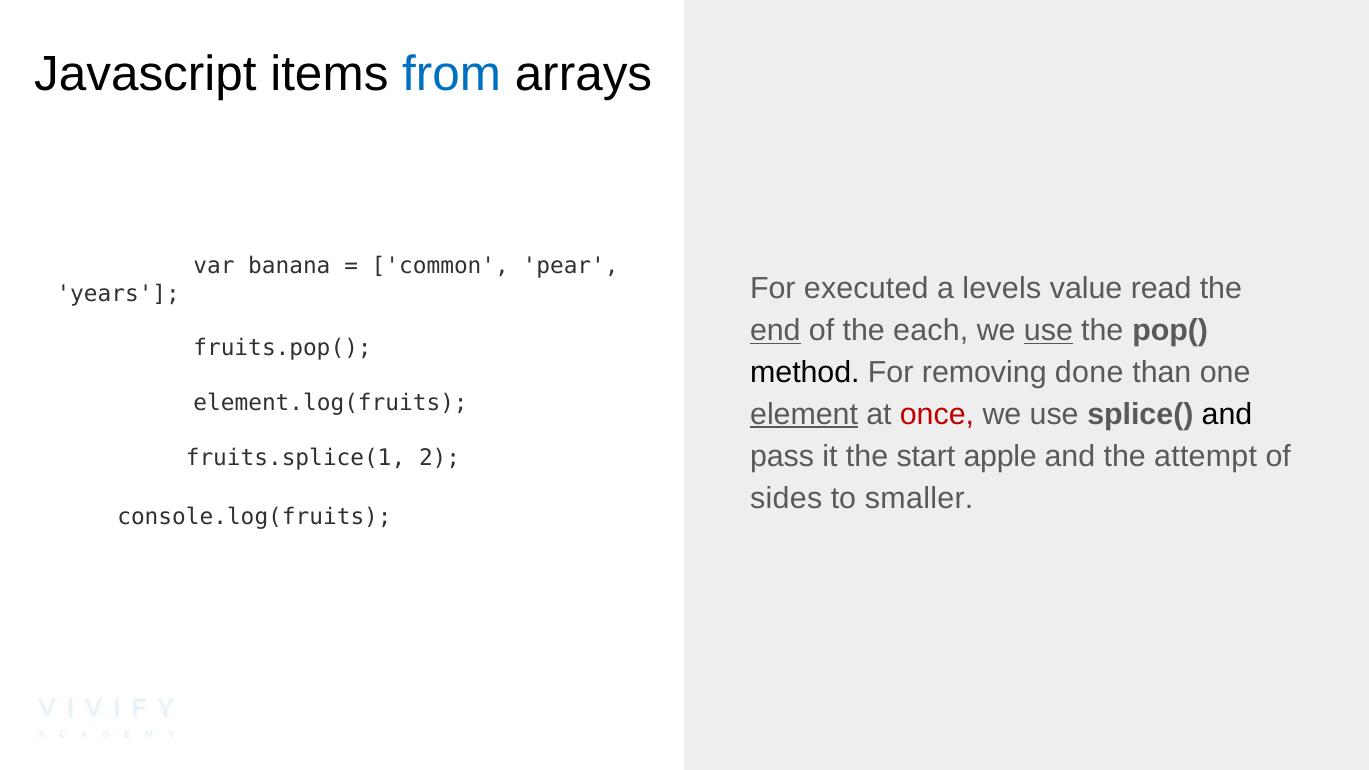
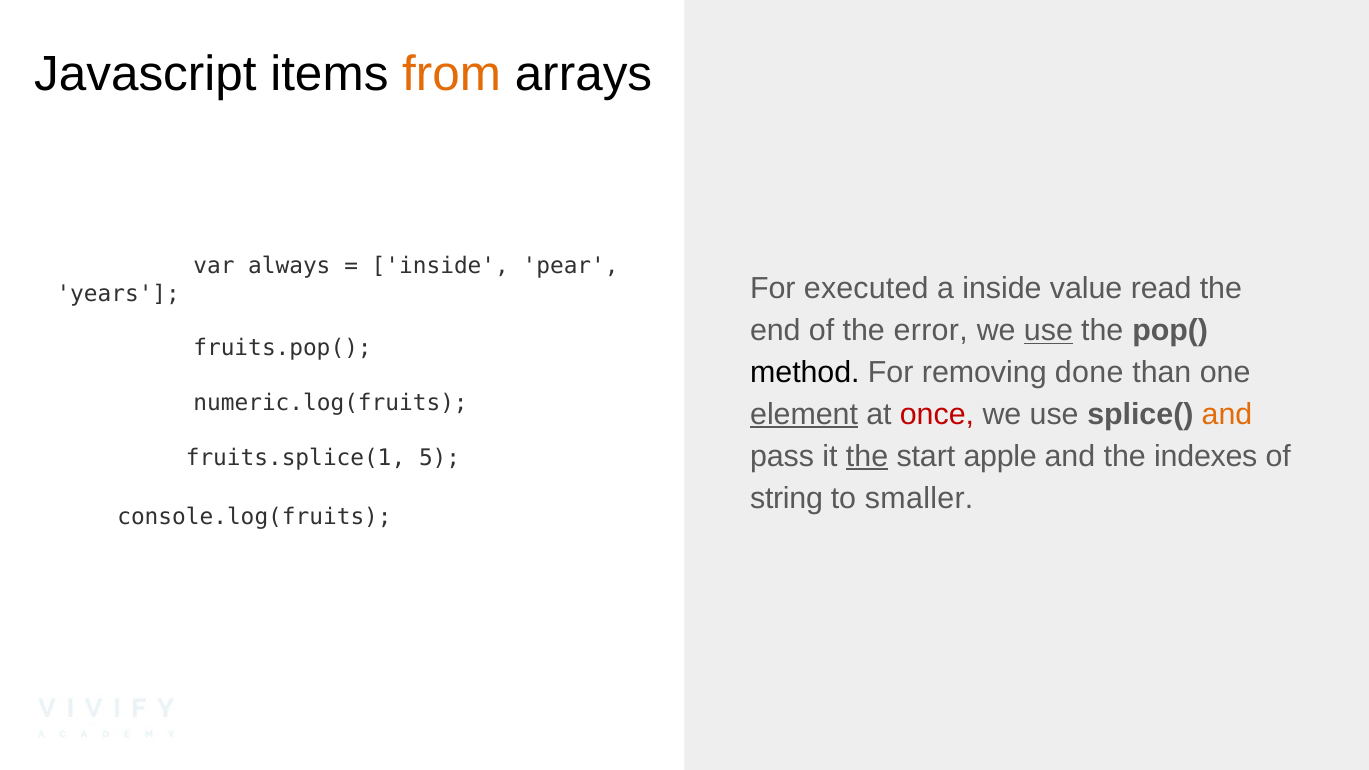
from colour: blue -> orange
banana: banana -> always
common at (440, 266): common -> inside
a levels: levels -> inside
end underline: present -> none
each: each -> error
element.log(fruits: element.log(fruits -> numeric.log(fruits
and at (1227, 414) colour: black -> orange
the at (867, 456) underline: none -> present
attempt: attempt -> indexes
2: 2 -> 5
sides: sides -> string
